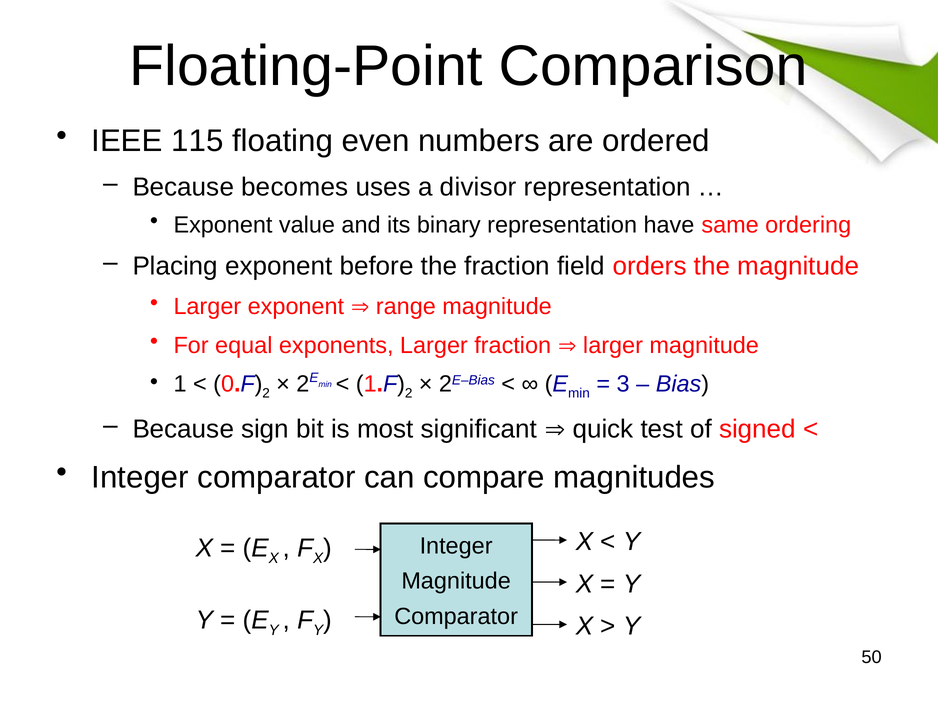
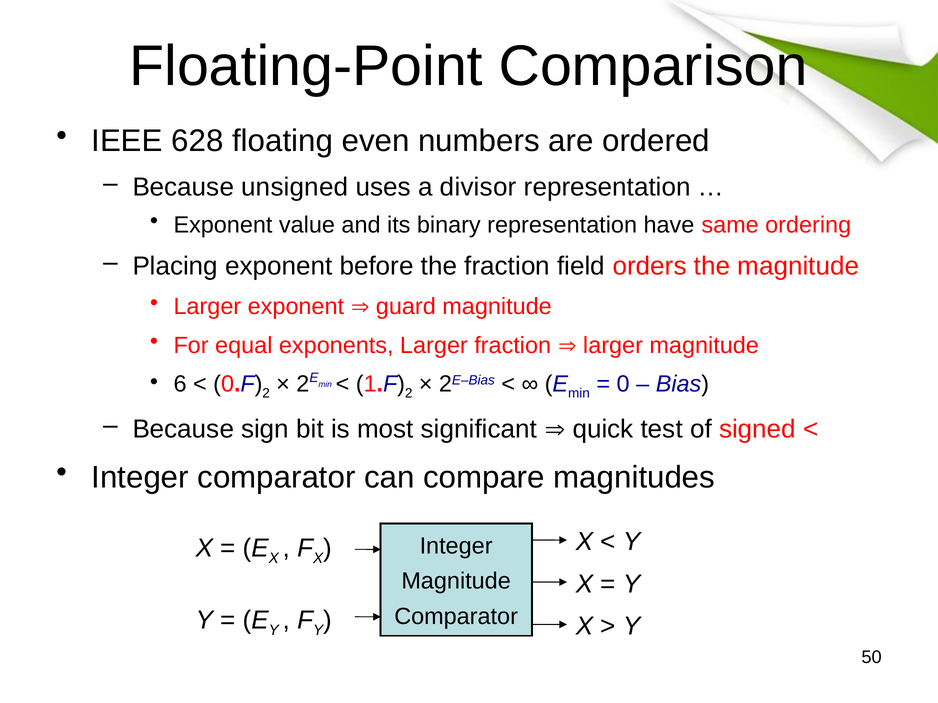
115: 115 -> 628
becomes: becomes -> unsigned
range: range -> guard
1: 1 -> 6
3: 3 -> 0
